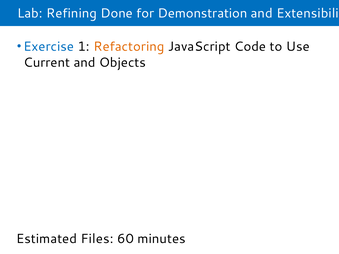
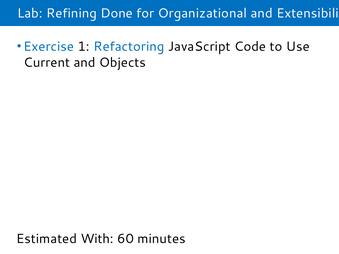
Demonstration: Demonstration -> Organizational
Refactoring colour: orange -> blue
Files: Files -> With
